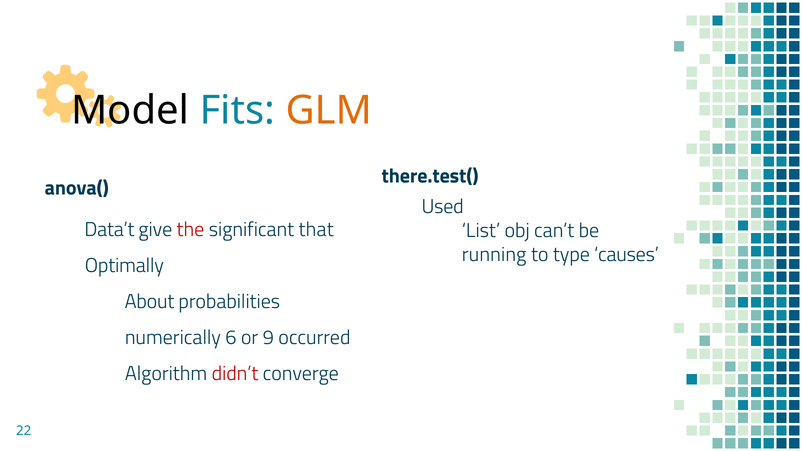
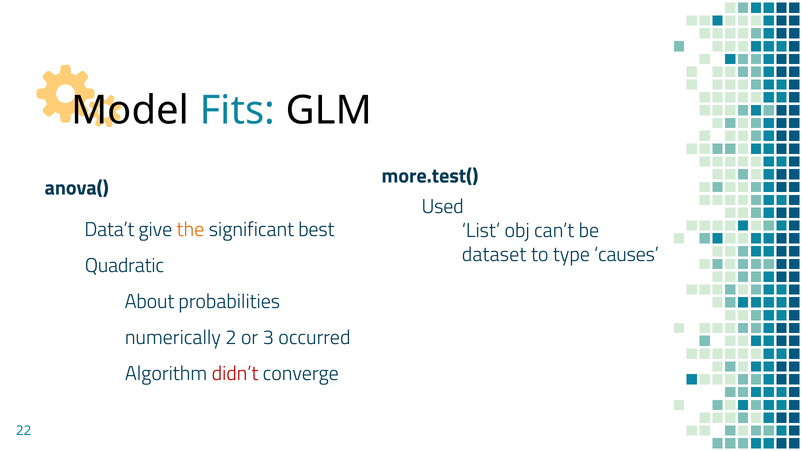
GLM colour: orange -> black
there.test(: there.test( -> more.test(
the colour: red -> orange
that: that -> best
running: running -> dataset
Optimally: Optimally -> Quadratic
6: 6 -> 2
9: 9 -> 3
